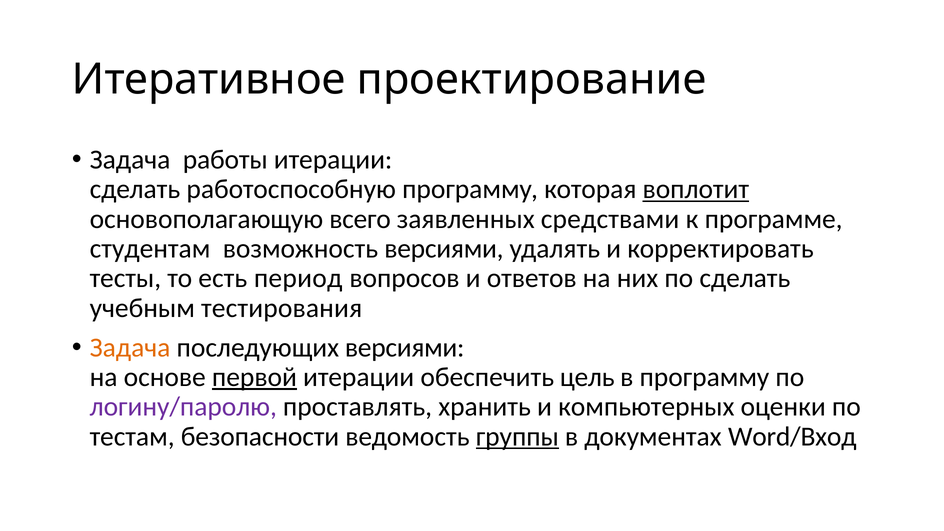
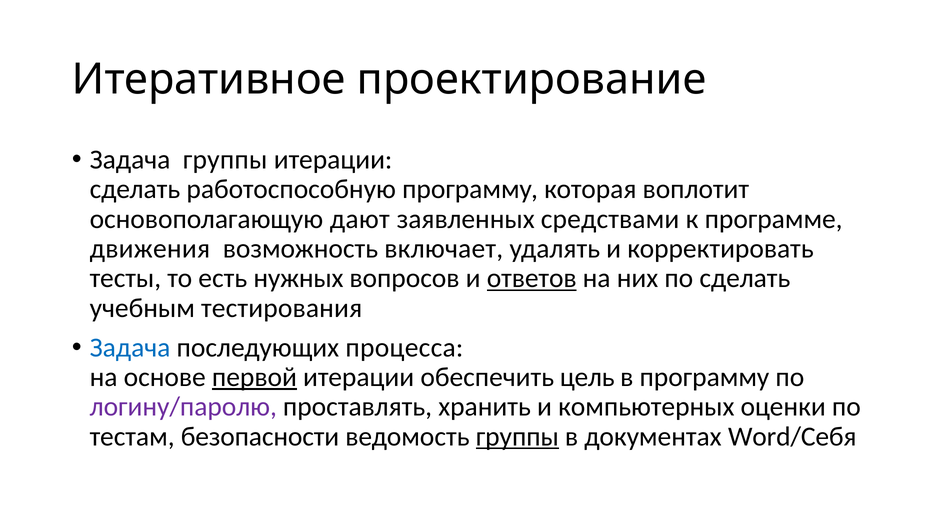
Задача работы: работы -> группы
воплотит underline: present -> none
всего: всего -> дают
студентам: студентам -> движения
возможность версиями: версиями -> включает
период: период -> нужных
ответов underline: none -> present
Задача at (130, 348) colour: orange -> blue
последующих версиями: версиями -> процесса
Word/Вход: Word/Вход -> Word/Себя
